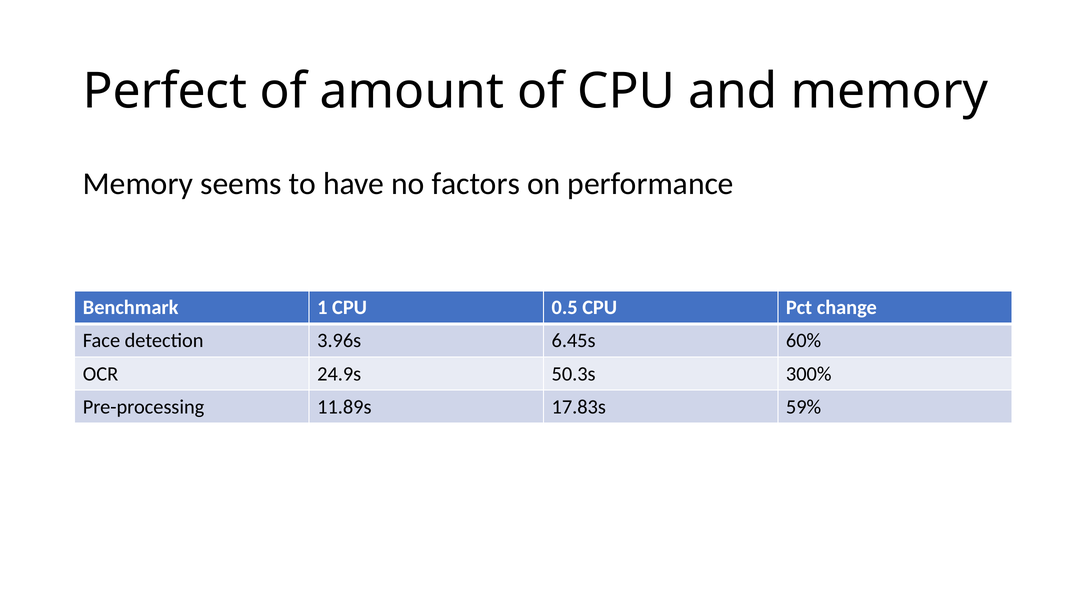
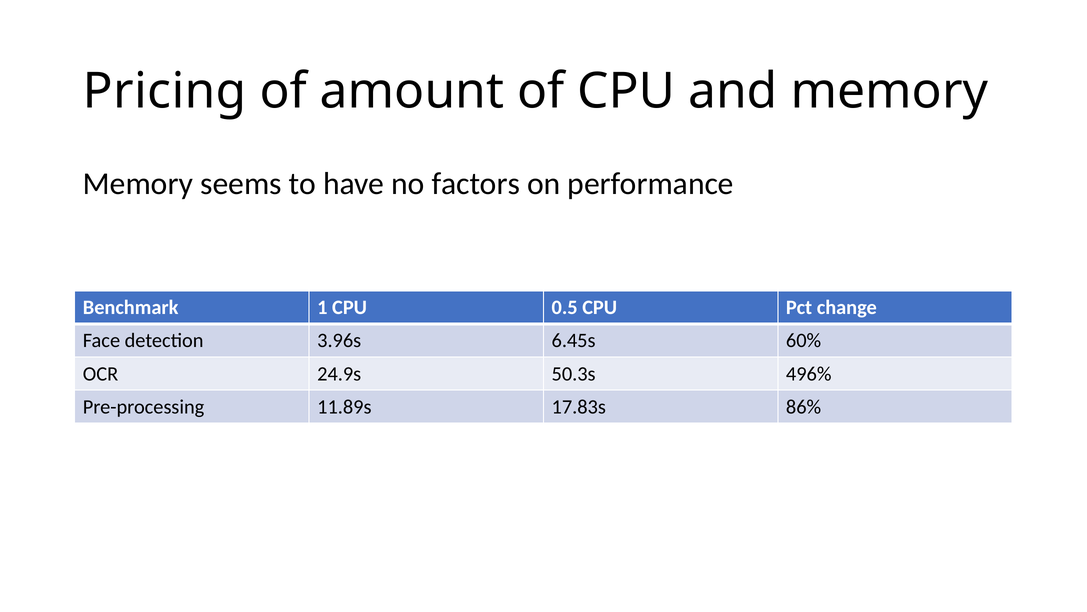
Perfect: Perfect -> Pricing
300%: 300% -> 496%
59%: 59% -> 86%
